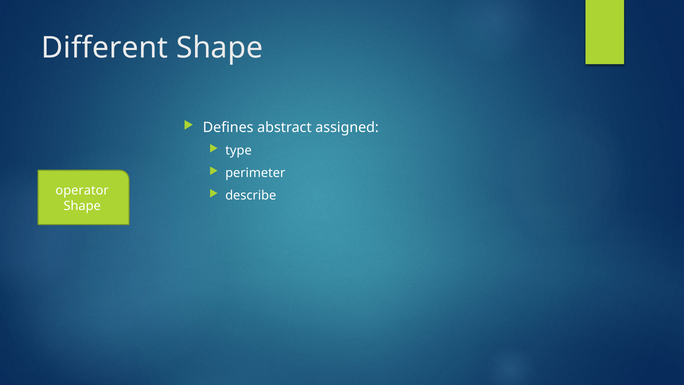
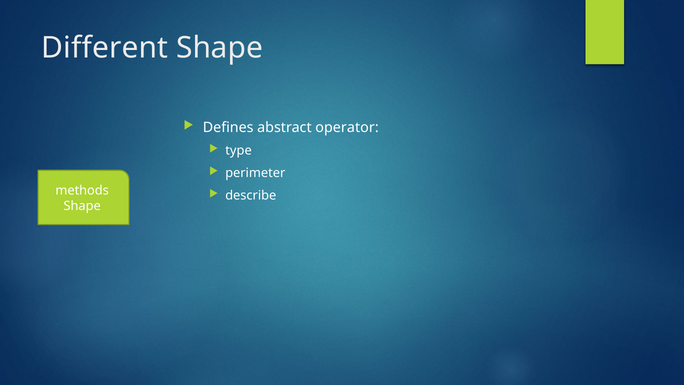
assigned: assigned -> operator
operator: operator -> methods
